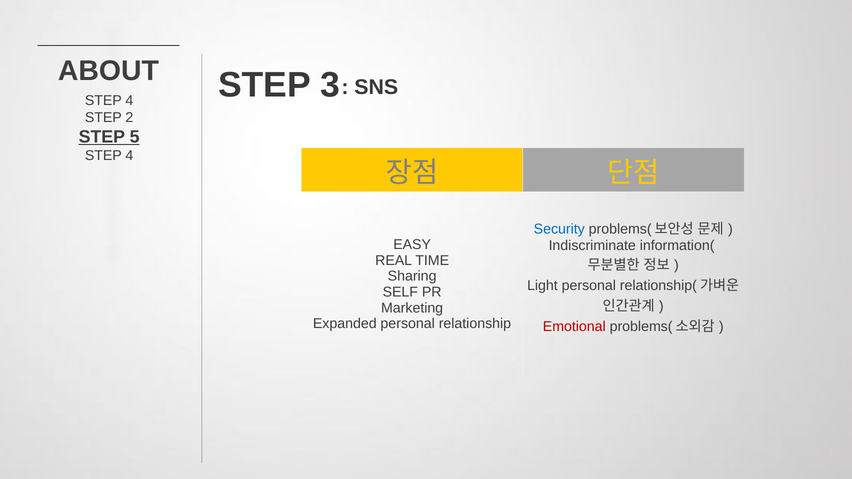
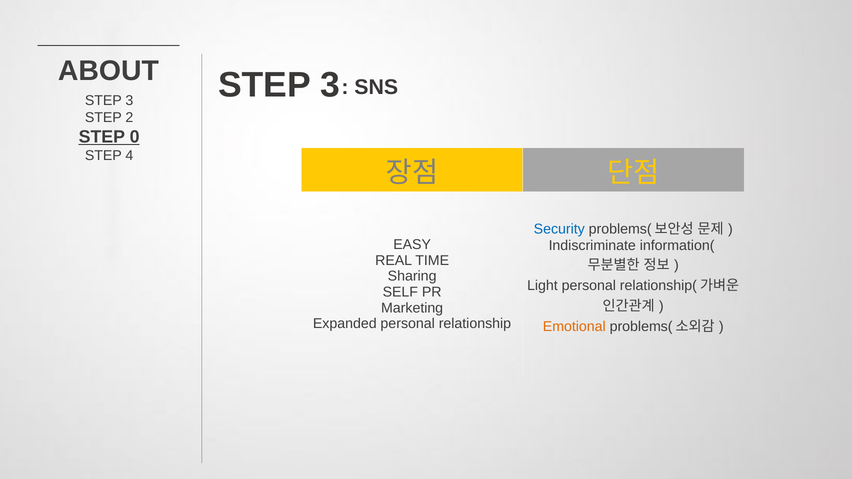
4 at (129, 101): 4 -> 3
5: 5 -> 0
Emotional colour: red -> orange
